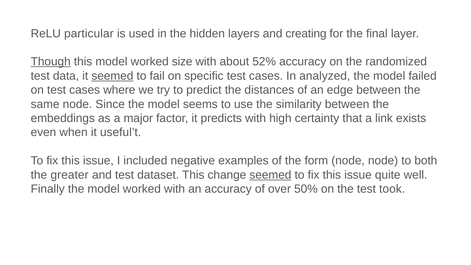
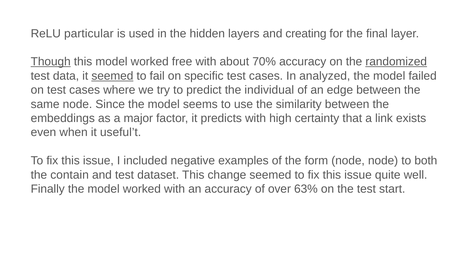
size: size -> free
52%: 52% -> 70%
randomized underline: none -> present
distances: distances -> individual
greater: greater -> contain
seemed at (270, 175) underline: present -> none
50%: 50% -> 63%
took: took -> start
